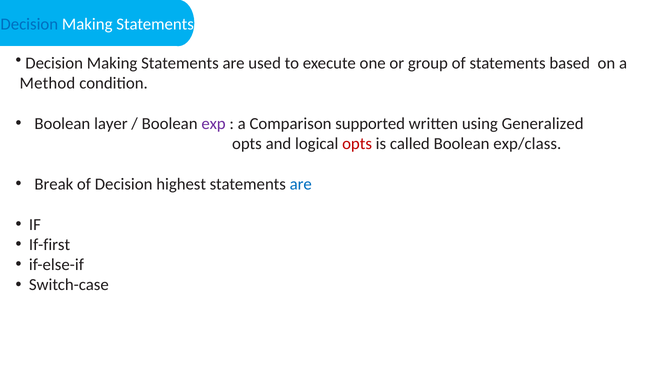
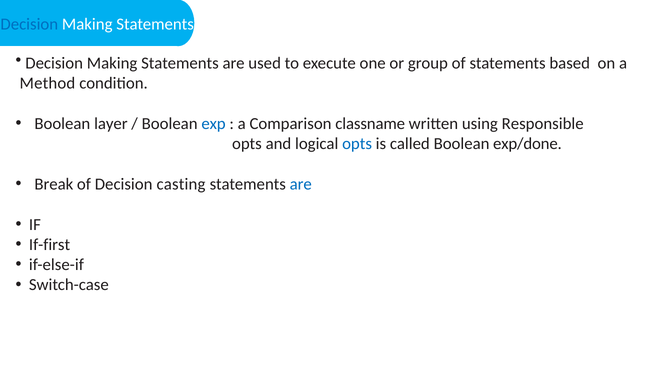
exp colour: purple -> blue
supported: supported -> classname
Generalized: Generalized -> Responsible
opts at (357, 144) colour: red -> blue
exp/class: exp/class -> exp/done
highest: highest -> casting
